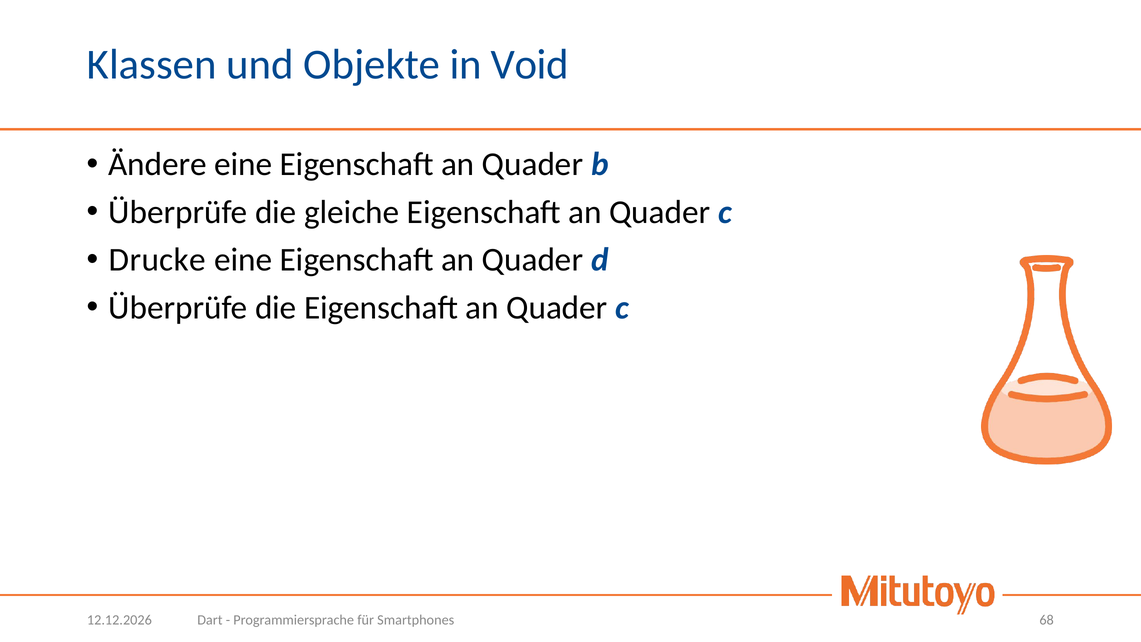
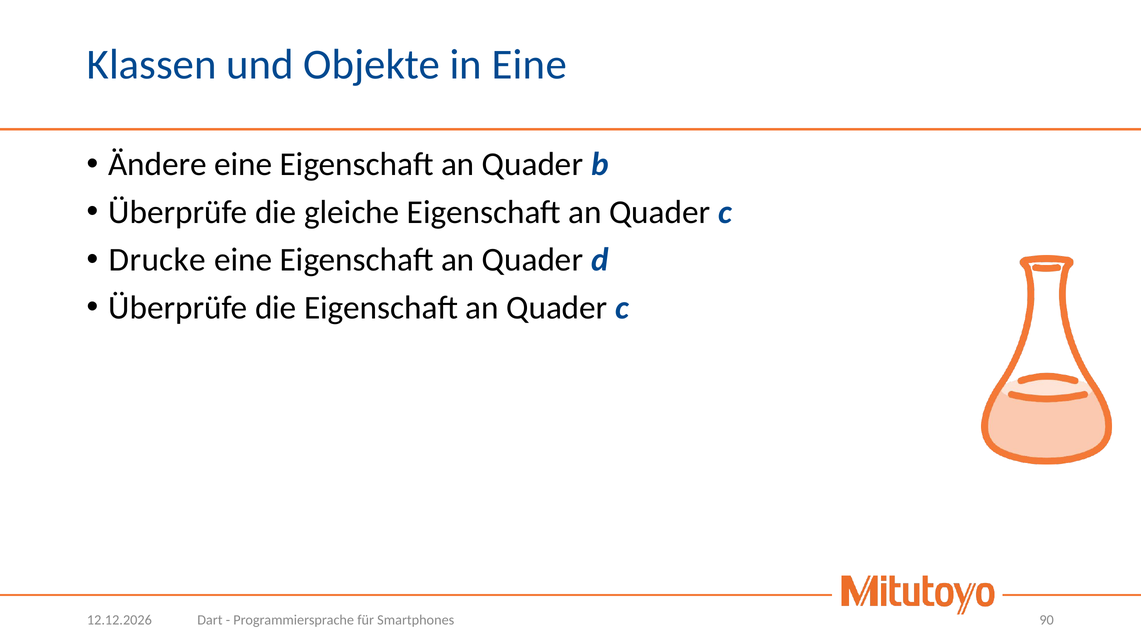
in Void: Void -> Eine
68: 68 -> 90
